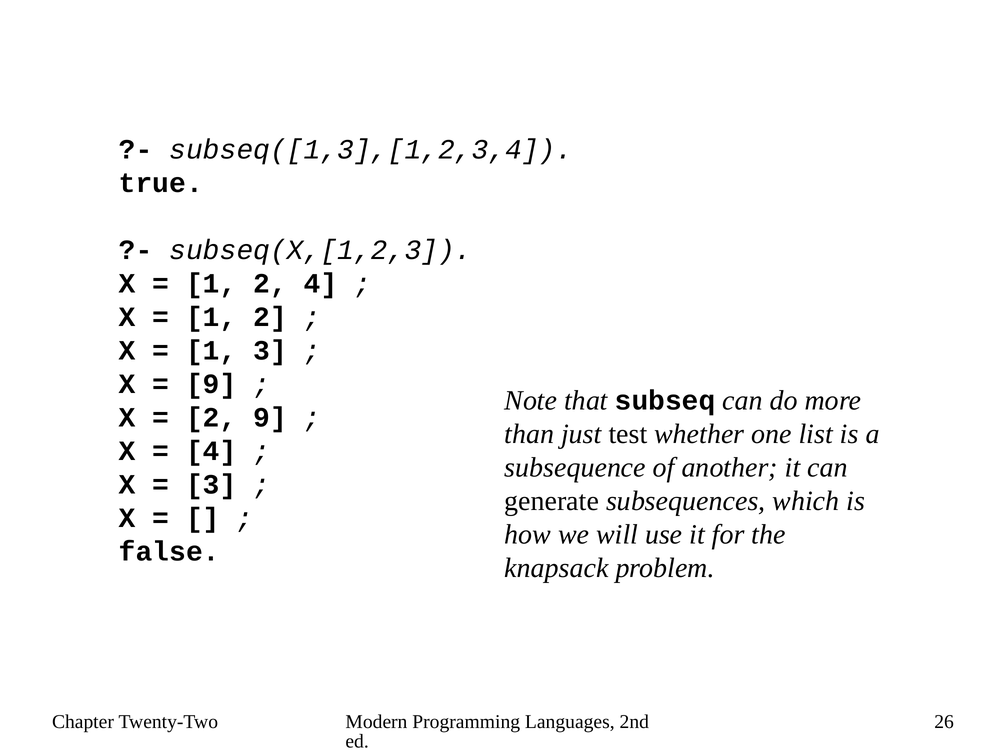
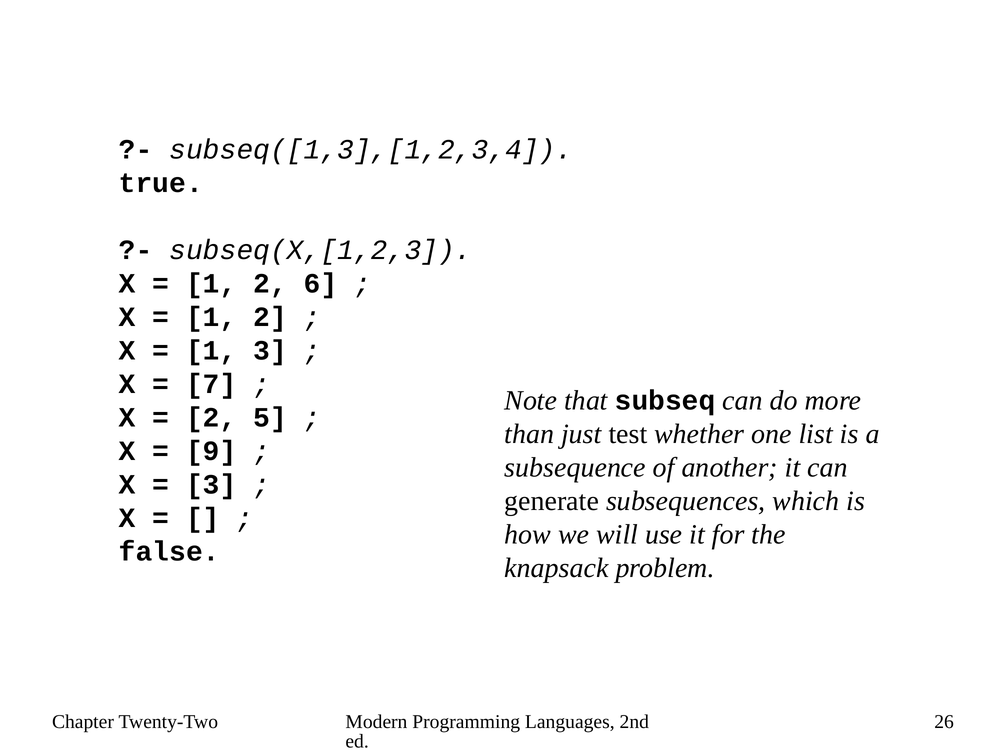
2 4: 4 -> 6
9 at (211, 384): 9 -> 7
2 9: 9 -> 5
4 at (211, 451): 4 -> 9
